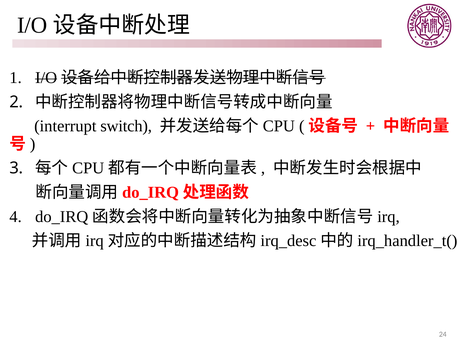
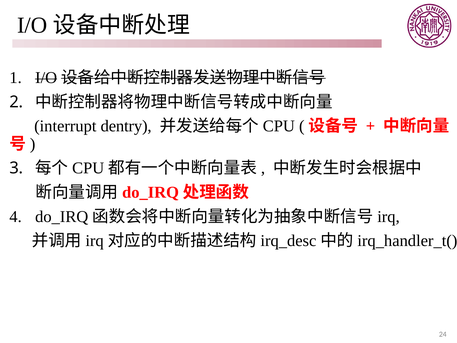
switch: switch -> dentry
